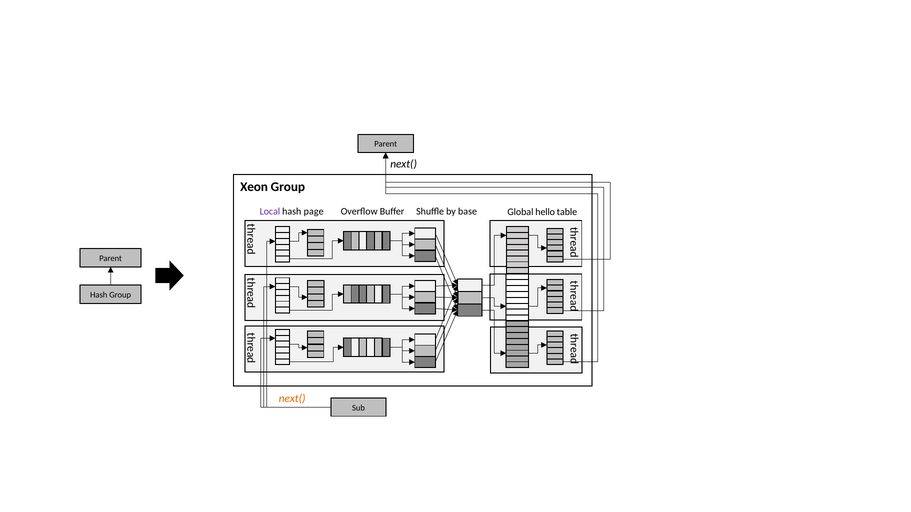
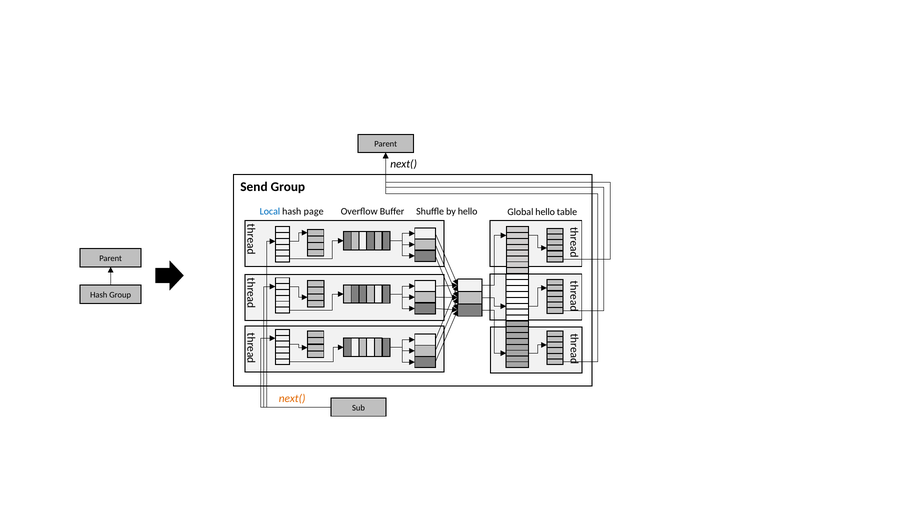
Xeon: Xeon -> Send
Local colour: purple -> blue
by base: base -> hello
